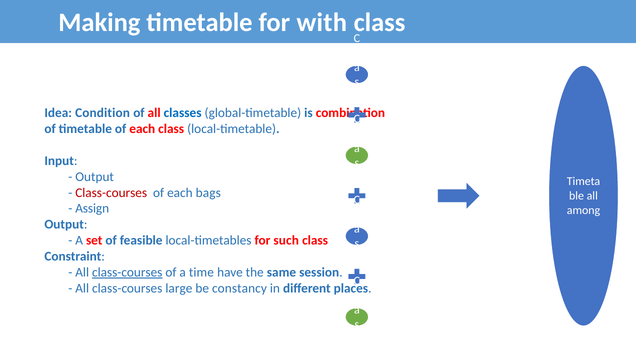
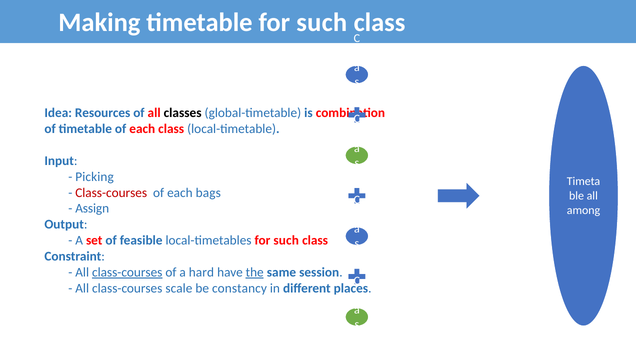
timetable for with: with -> such
Condition: Condition -> Resources
classes colour: blue -> black
Output at (95, 177): Output -> Picking
time: time -> hard
the underline: none -> present
large: large -> scale
